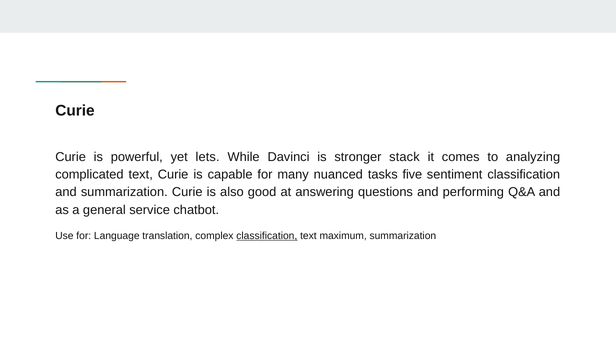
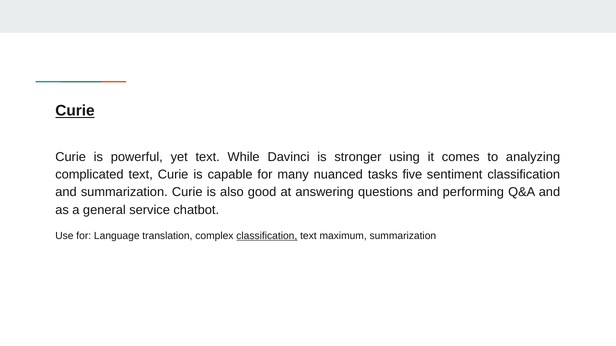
Curie at (75, 111) underline: none -> present
yet lets: lets -> text
stack: stack -> using
